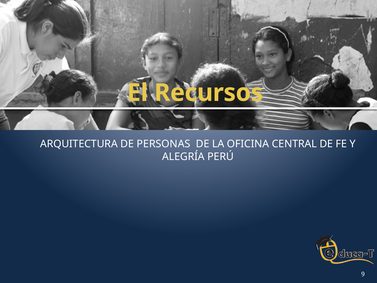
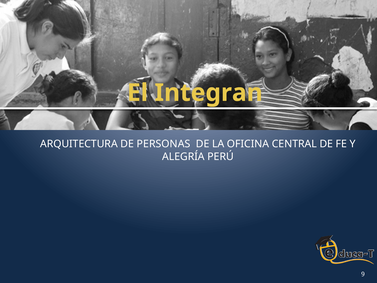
Recursos: Recursos -> Integran
